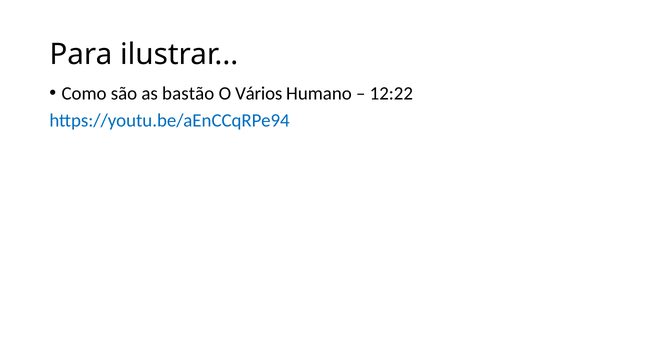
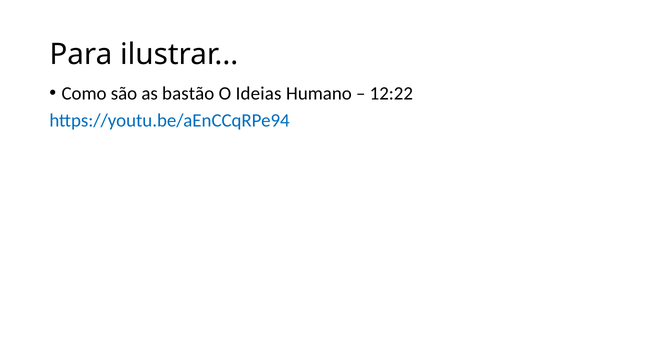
Vários: Vários -> Ideias
